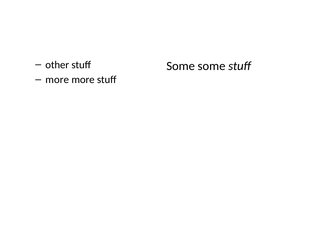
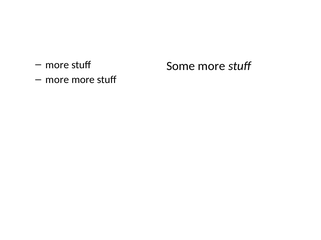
other at (57, 65): other -> more
Some some: some -> more
